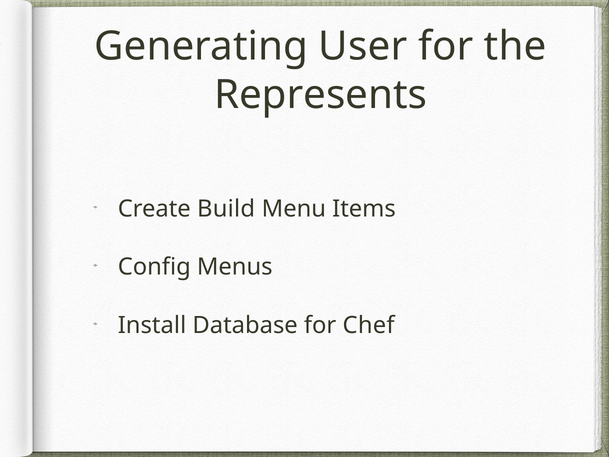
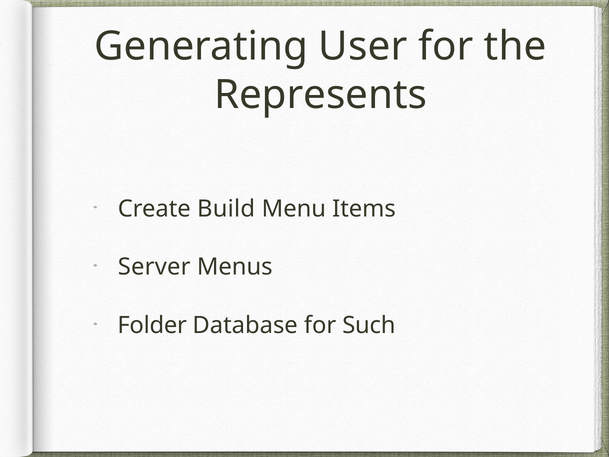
Config: Config -> Server
Install: Install -> Folder
Chef: Chef -> Such
